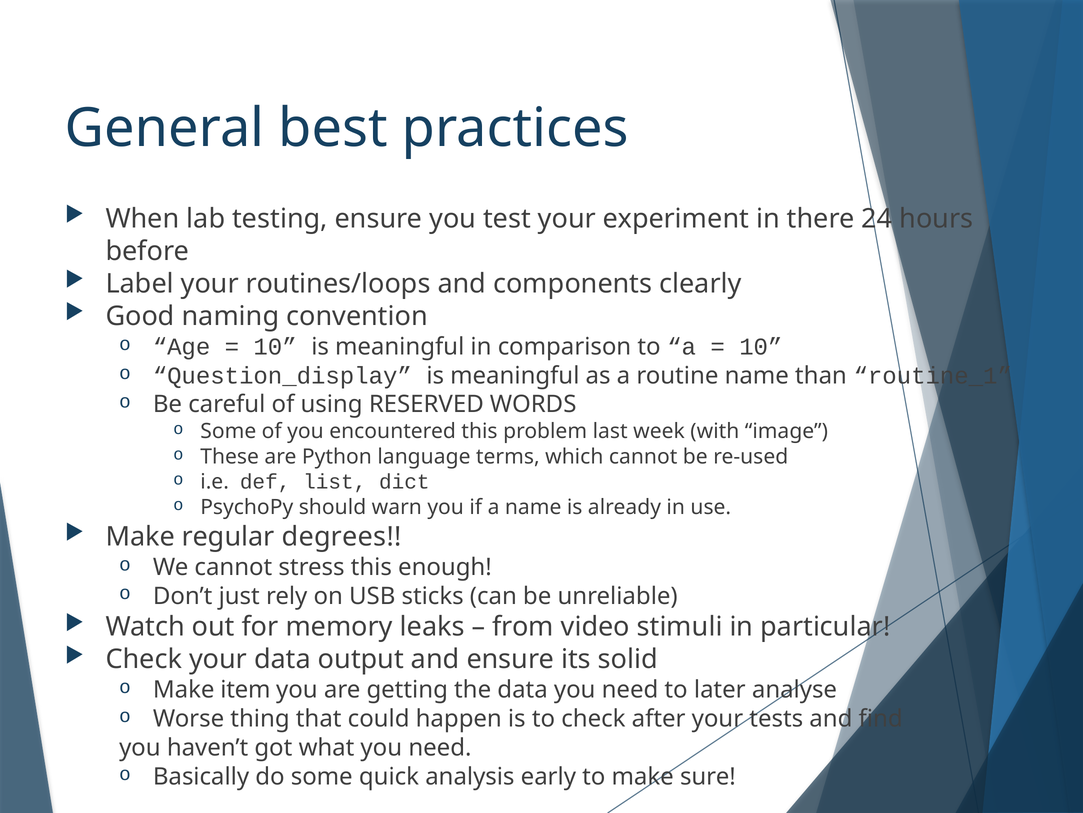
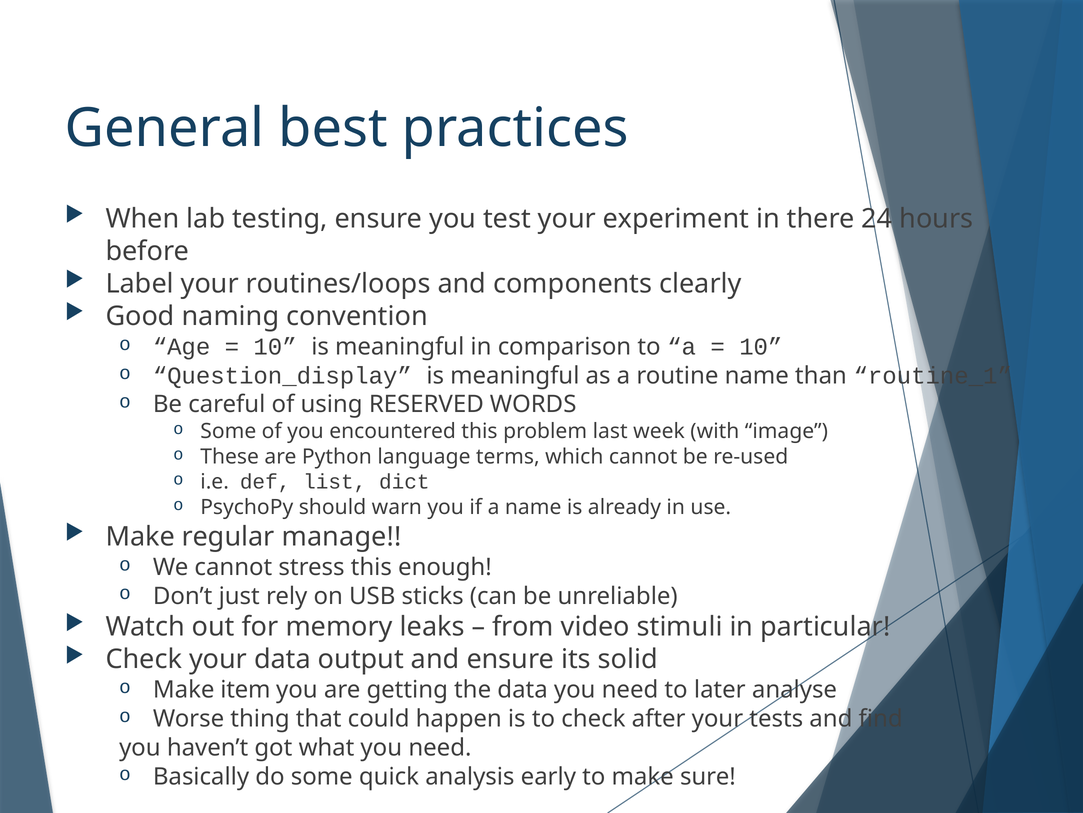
degrees: degrees -> manage
